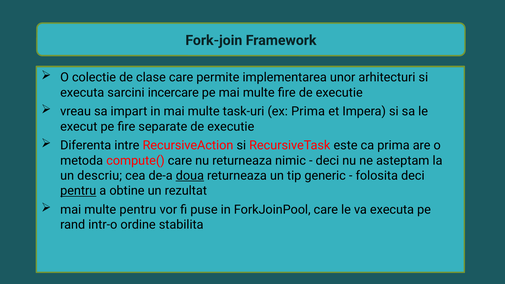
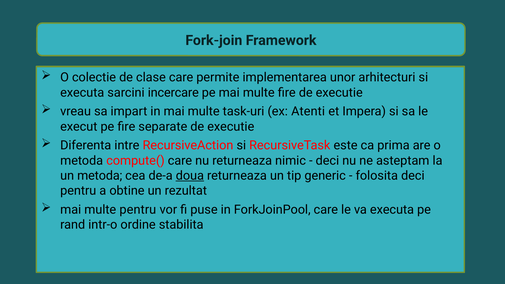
ex Prima: Prima -> Atenti
un descriu: descriu -> metoda
pentru at (78, 191) underline: present -> none
